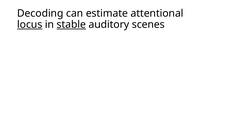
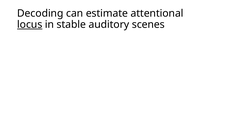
stable underline: present -> none
